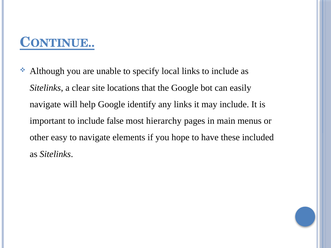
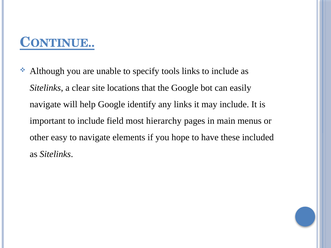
local: local -> tools
false: false -> field
